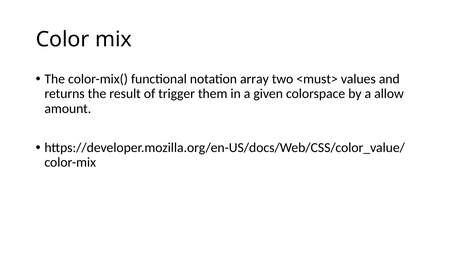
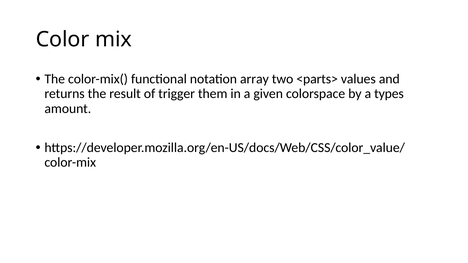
<must>: <must> -> <parts>
allow: allow -> types
